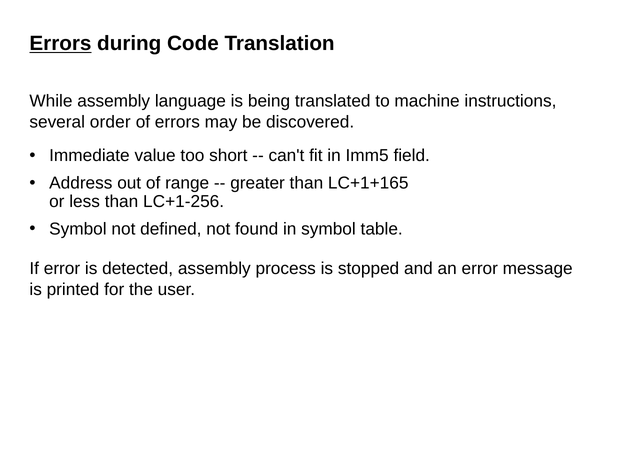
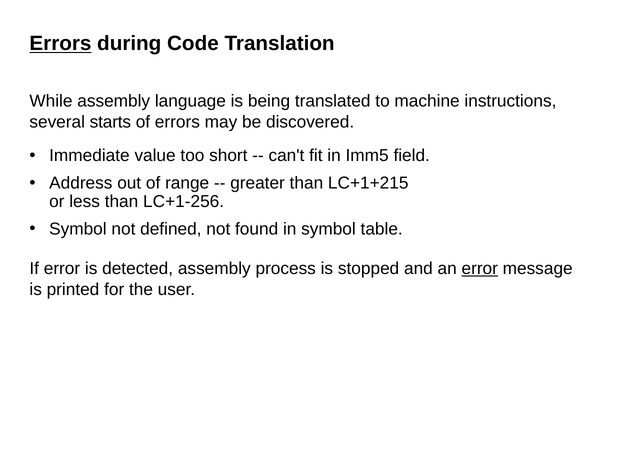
order: order -> starts
LC+1+165: LC+1+165 -> LC+1+215
error at (480, 269) underline: none -> present
